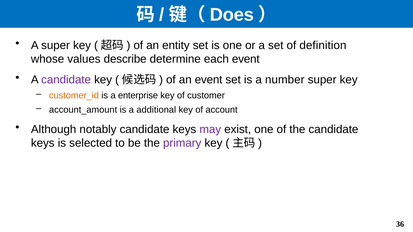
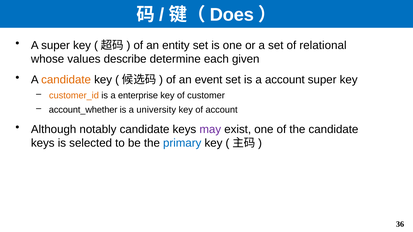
definition: definition -> relational
each event: event -> given
candidate at (66, 80) colour: purple -> orange
a number: number -> account
account_amount: account_amount -> account_whether
additional: additional -> university
primary colour: purple -> blue
